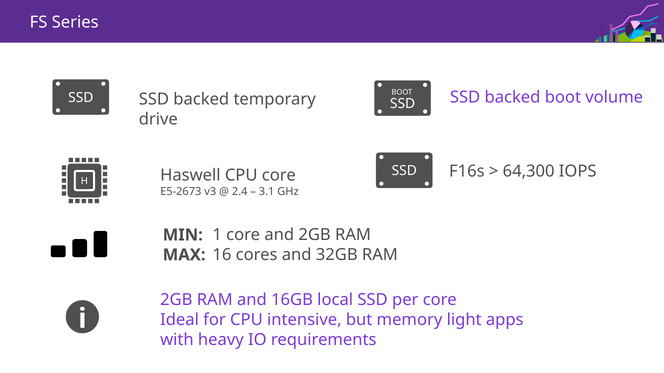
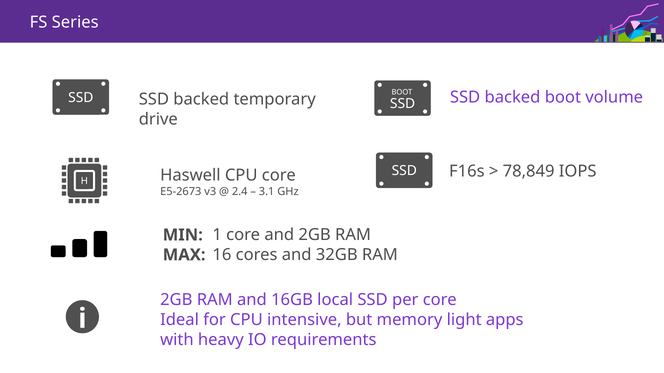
64,300: 64,300 -> 78,849
